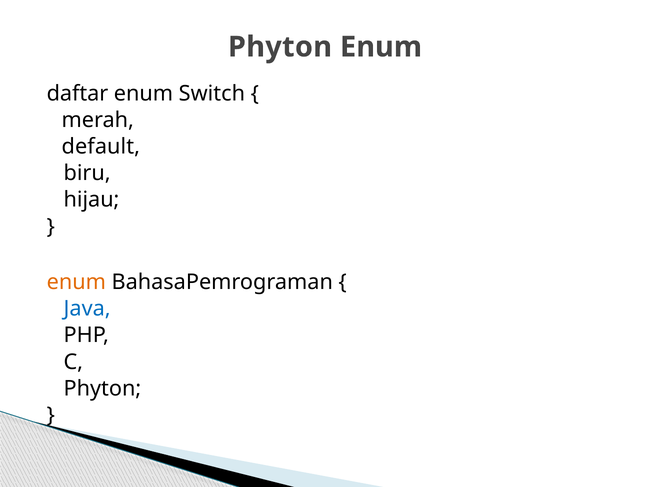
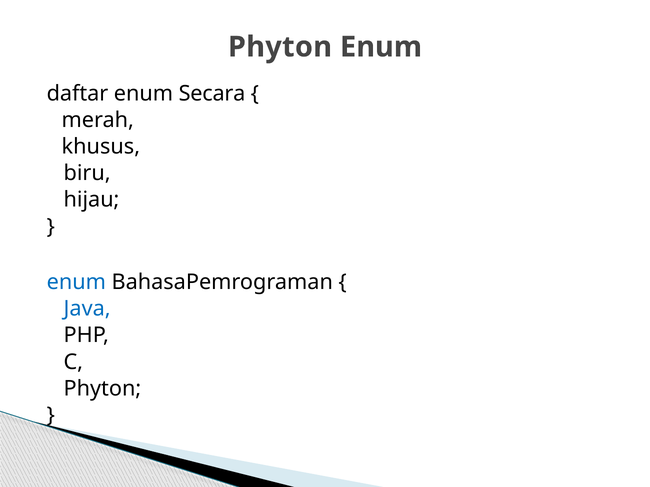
Switch: Switch -> Secara
default: default -> khusus
enum at (76, 282) colour: orange -> blue
